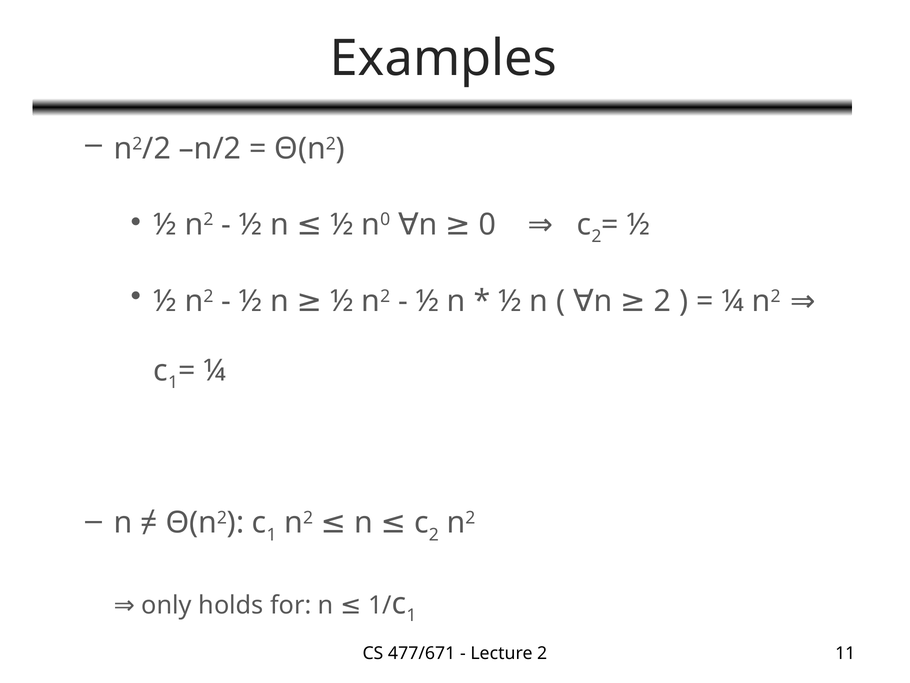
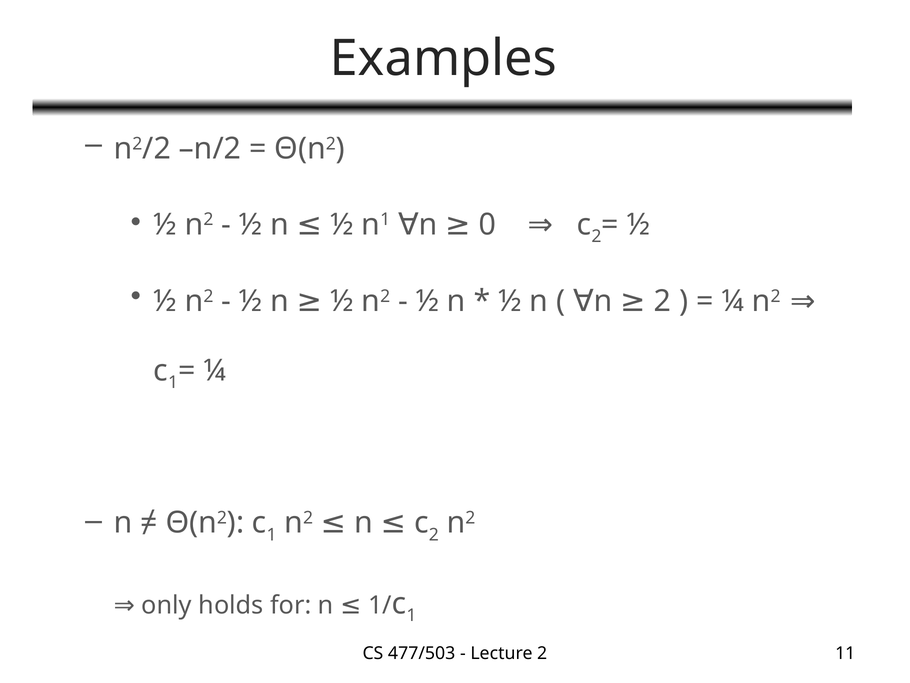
0 at (385, 219): 0 -> 1
477/671: 477/671 -> 477/503
